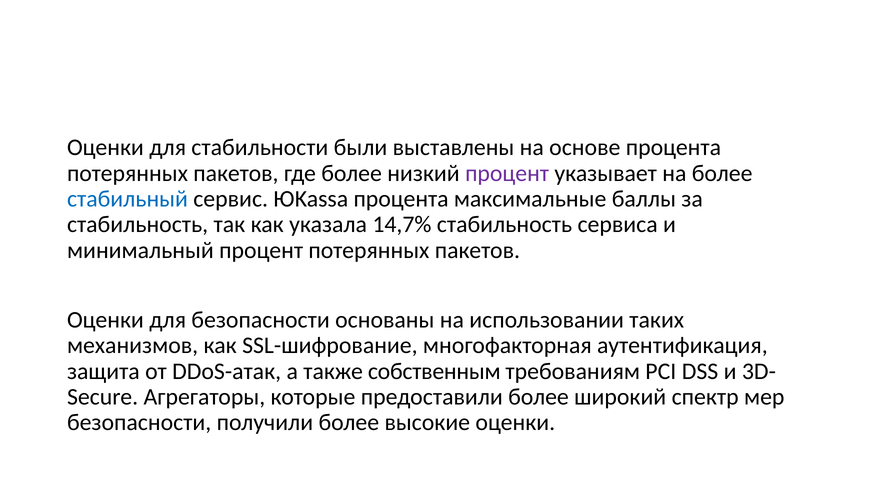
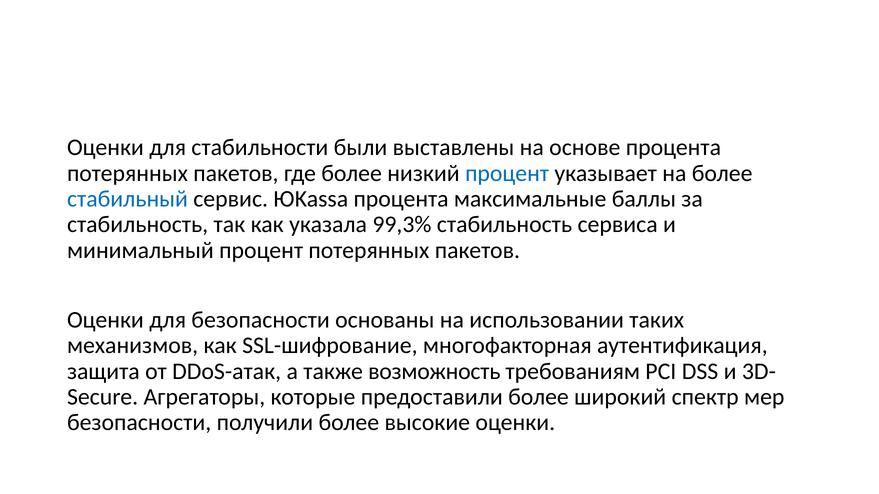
процент at (507, 173) colour: purple -> blue
14,7%: 14,7% -> 99,3%
собственным: собственным -> возможность
